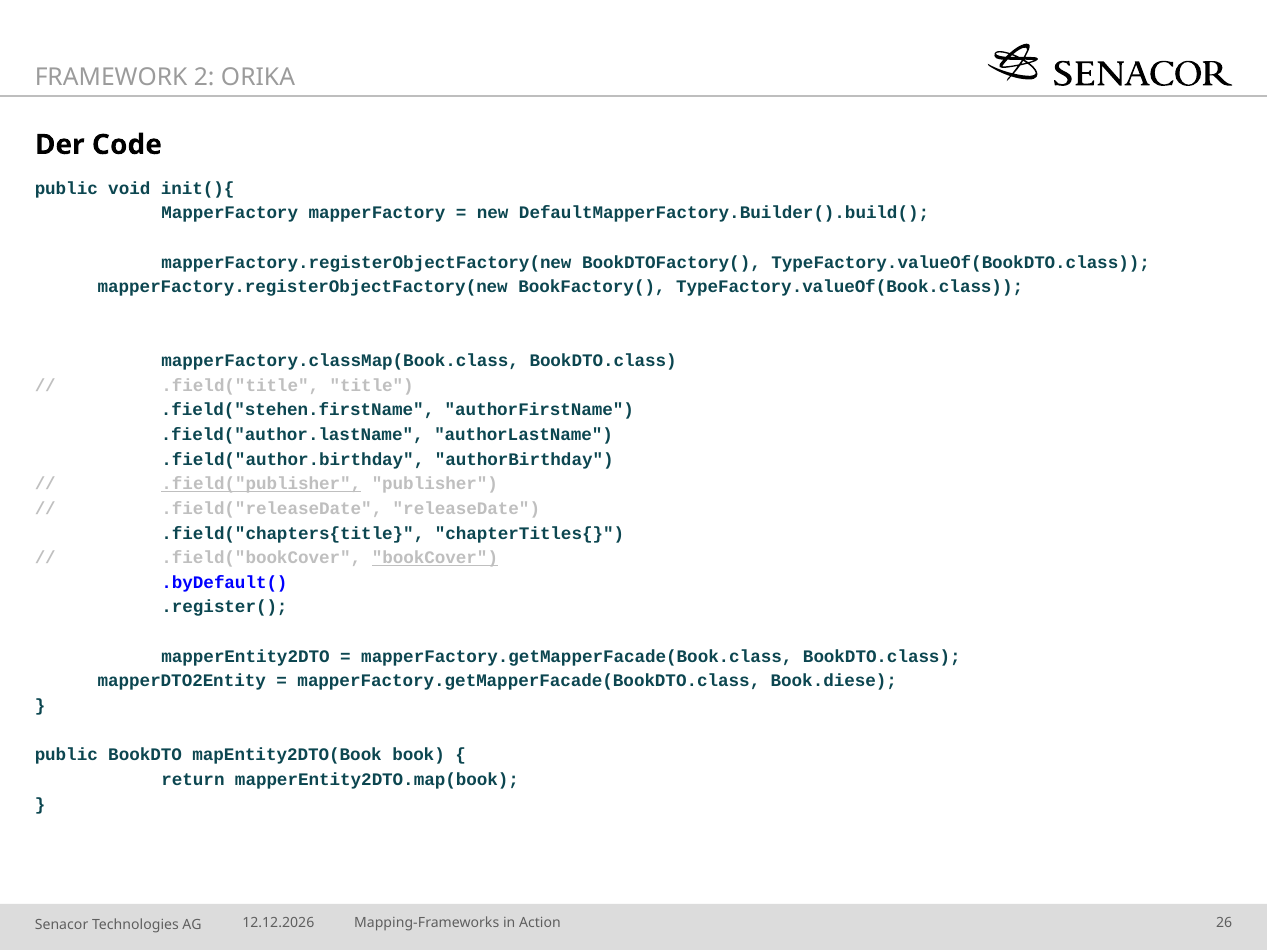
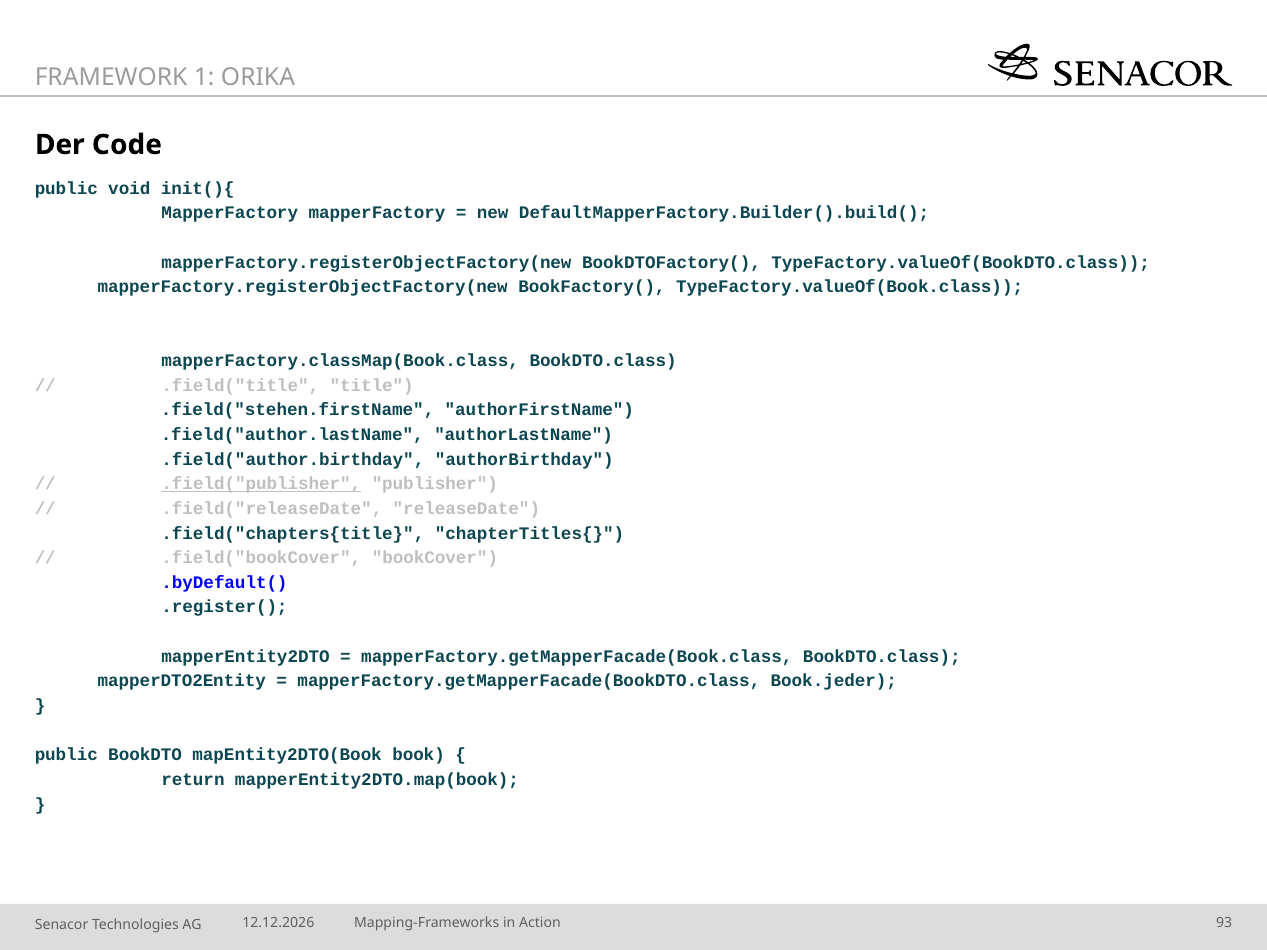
2: 2 -> 1
bookCover underline: present -> none
Book.diese: Book.diese -> Book.jeder
26: 26 -> 93
